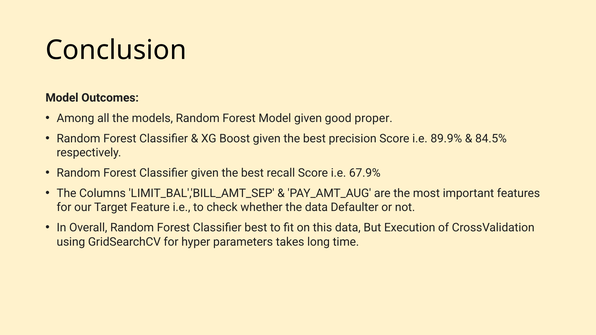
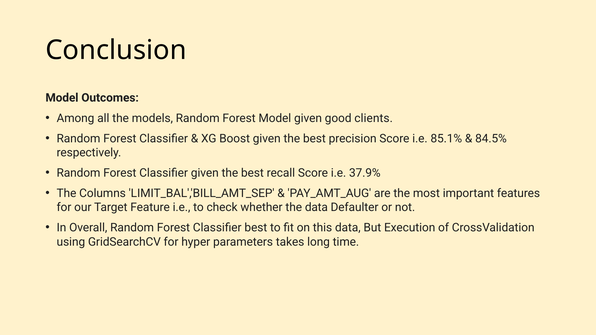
proper: proper -> clients
89.9%: 89.9% -> 85.1%
67.9%: 67.9% -> 37.9%
